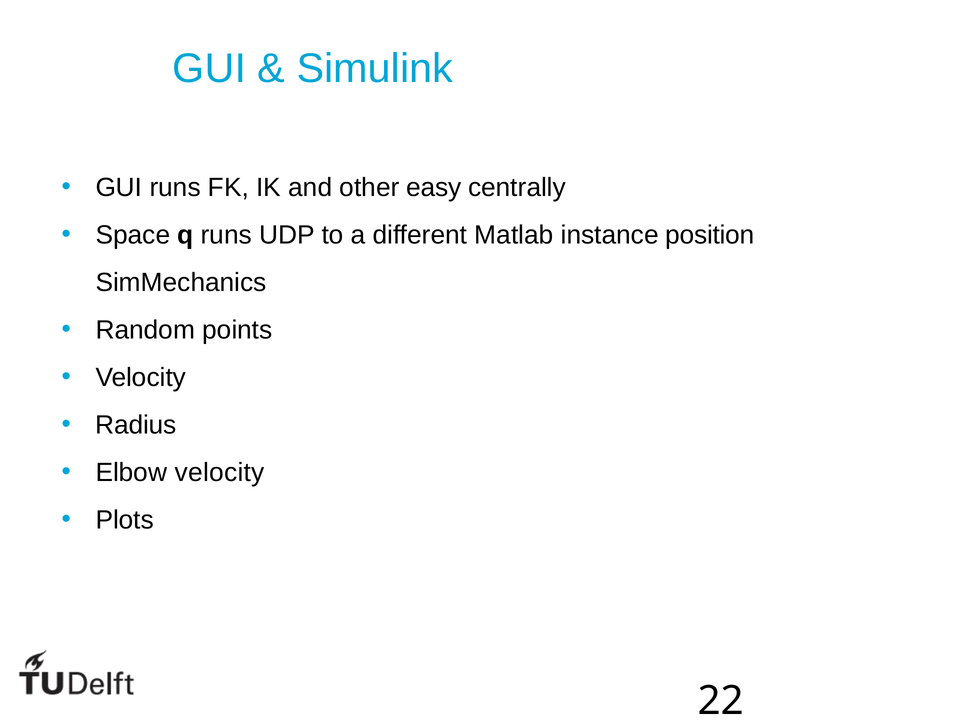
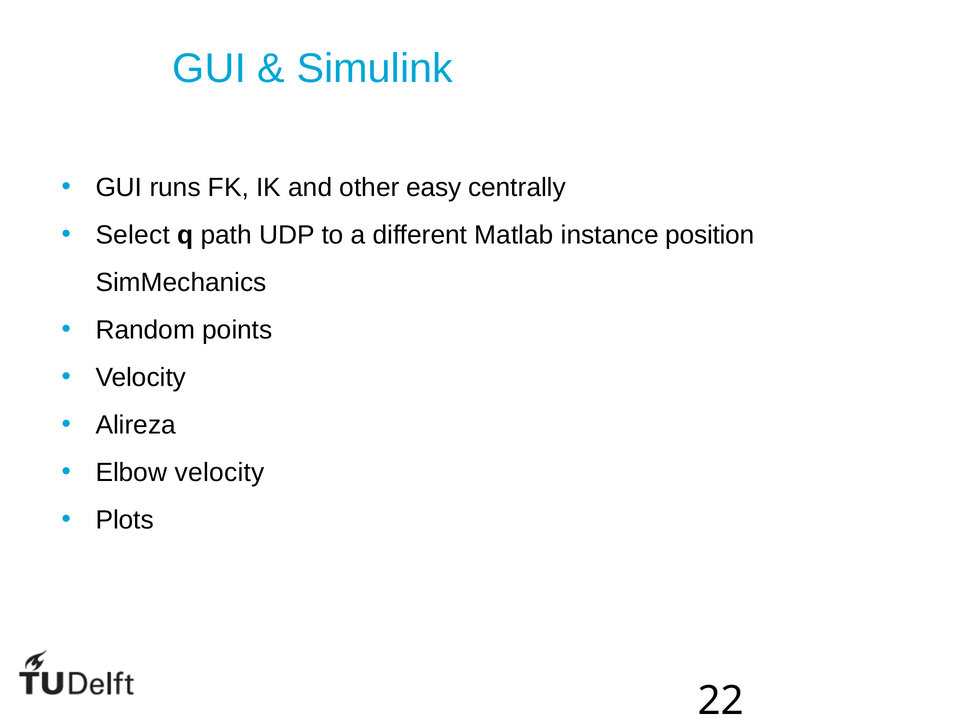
Space: Space -> Select
q runs: runs -> path
Radius: Radius -> Alireza
